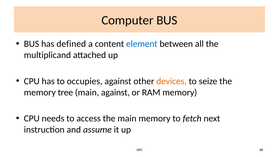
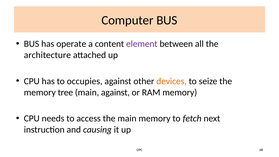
defined: defined -> operate
element colour: blue -> purple
multiplicand: multiplicand -> architecture
assume: assume -> causing
